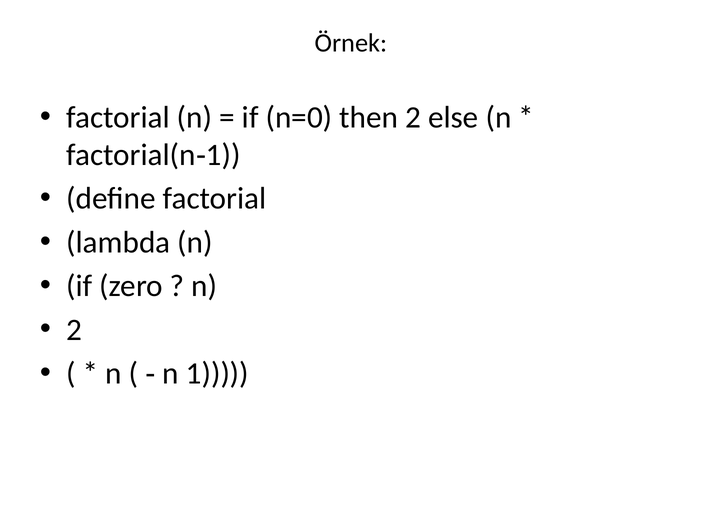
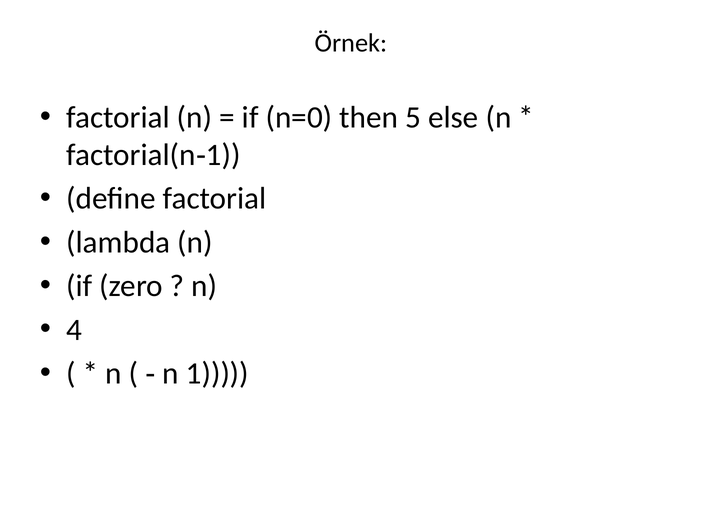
then 2: 2 -> 5
2 at (74, 330): 2 -> 4
